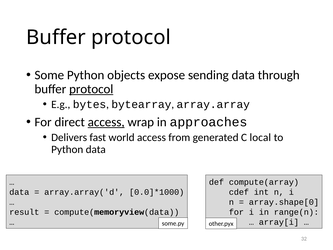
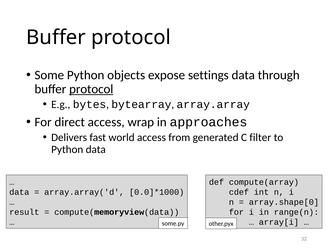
sending: sending -> settings
access at (106, 122) underline: present -> none
local: local -> filter
